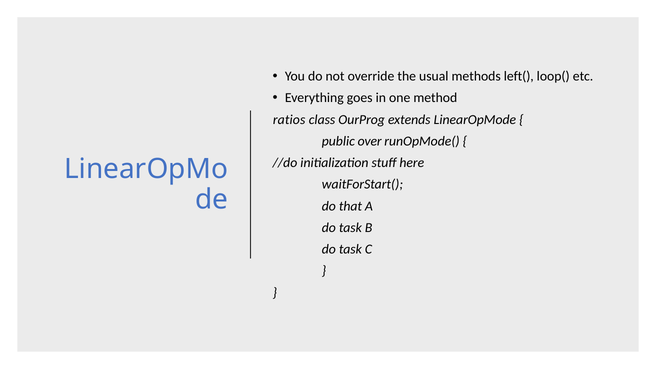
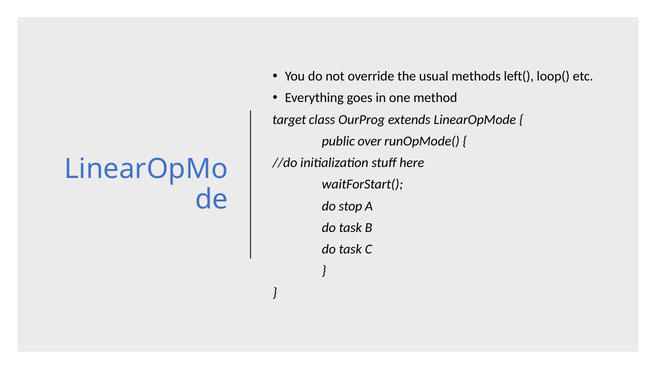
ratios: ratios -> target
that: that -> stop
